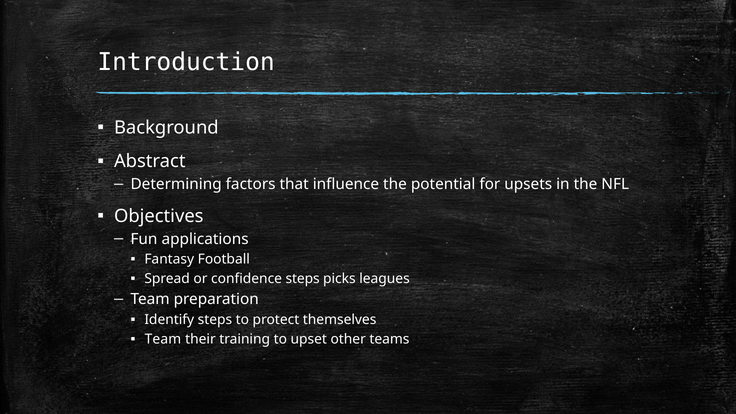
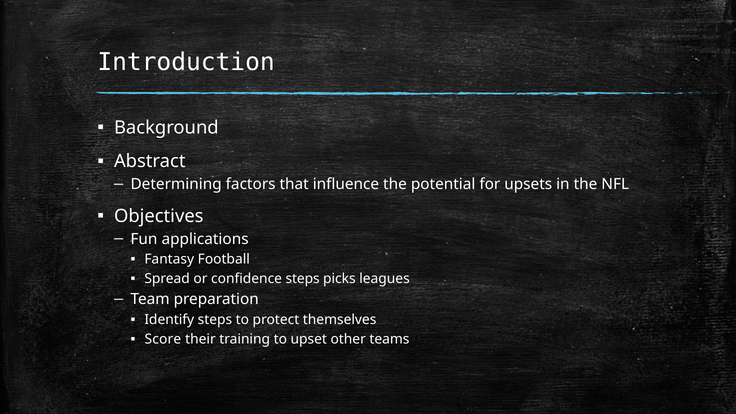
Team at (163, 339): Team -> Score
